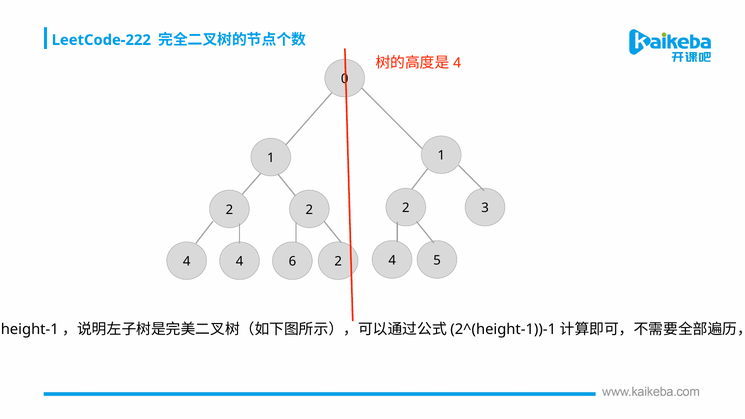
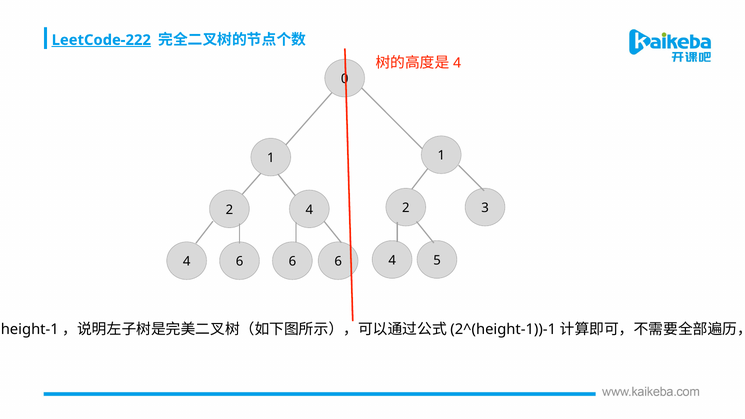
LeetCode-222 underline: none -> present
2 2: 2 -> 4
4 4: 4 -> 6
2 at (338, 262): 2 -> 6
